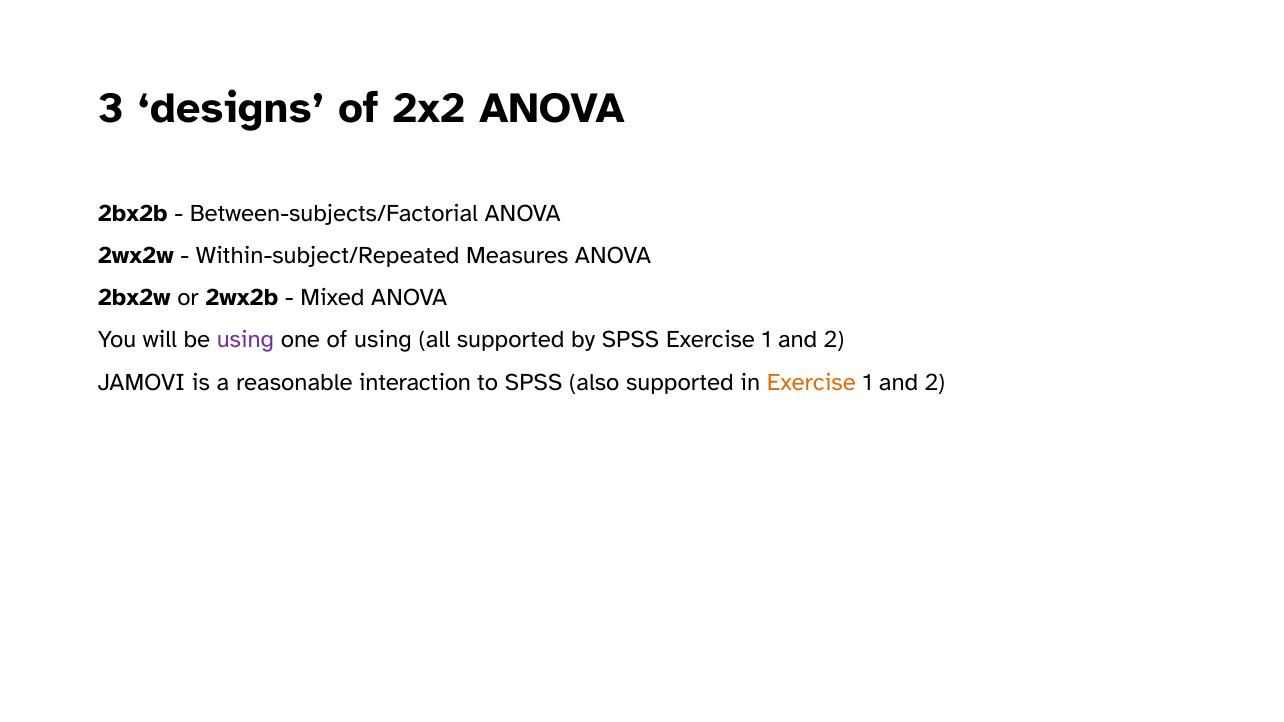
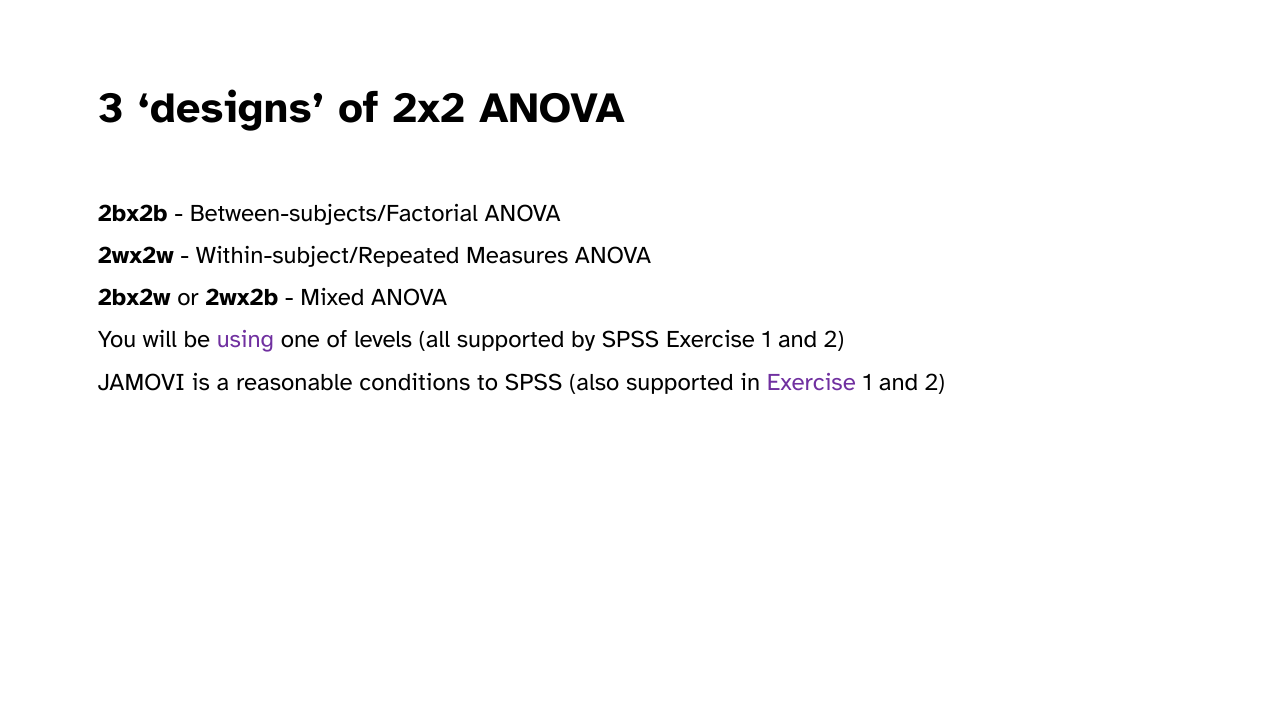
of using: using -> levels
interaction: interaction -> conditions
Exercise at (811, 382) colour: orange -> purple
